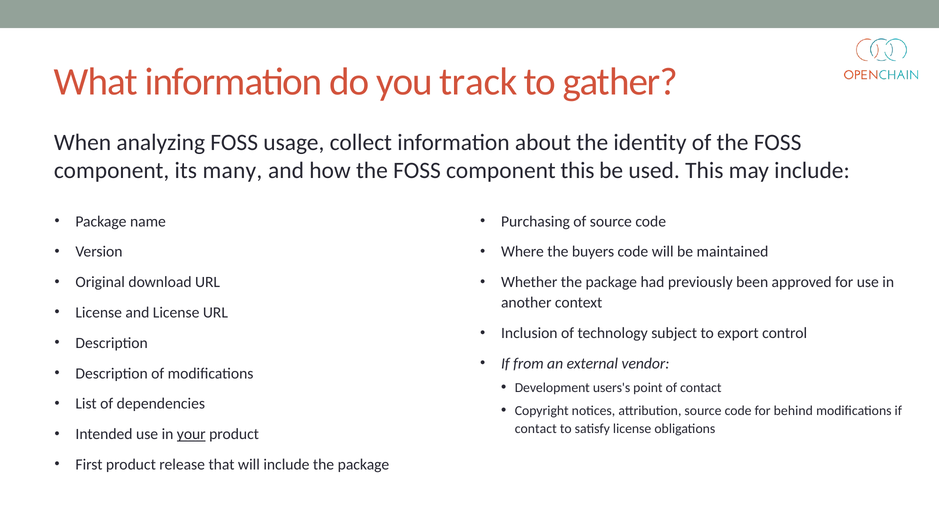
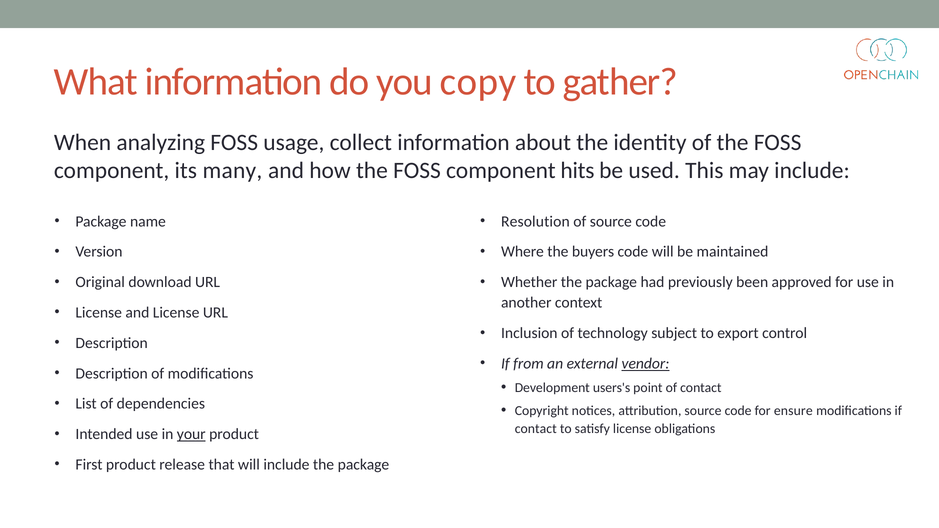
track: track -> copy
component this: this -> hits
Purchasing: Purchasing -> Resolution
vendor underline: none -> present
behind: behind -> ensure
